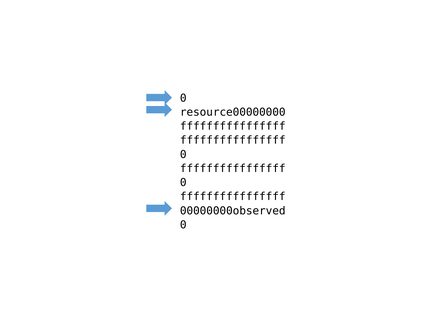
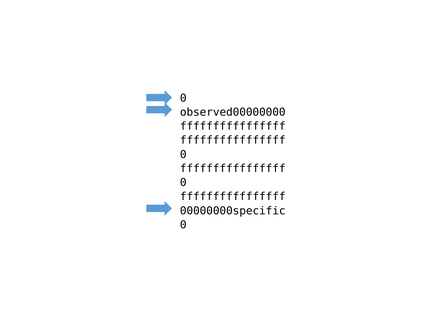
resource00000000: resource00000000 -> observed00000000
00000000observed: 00000000observed -> 00000000specific
